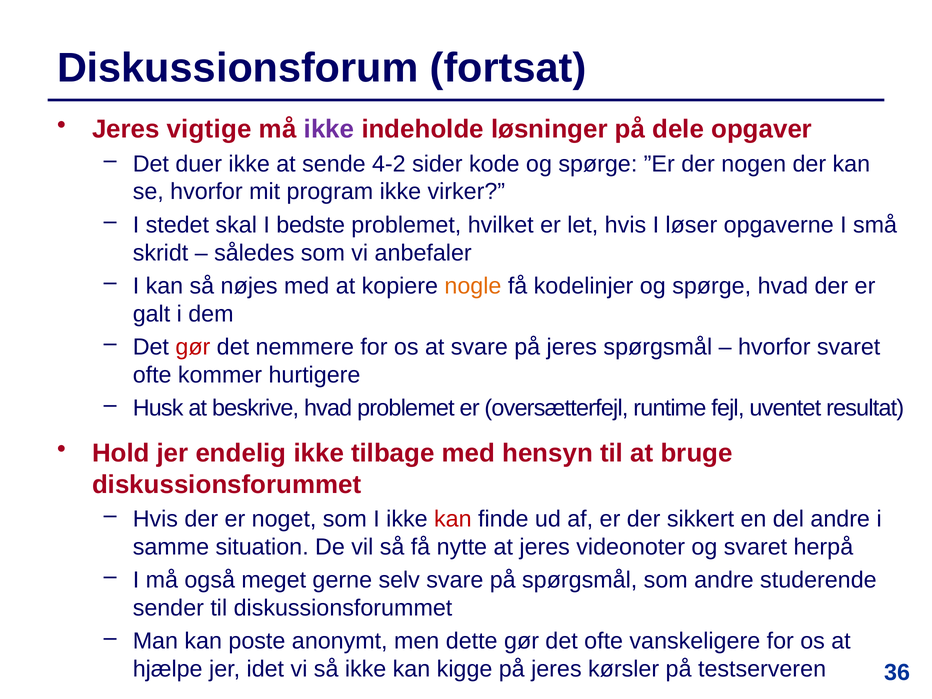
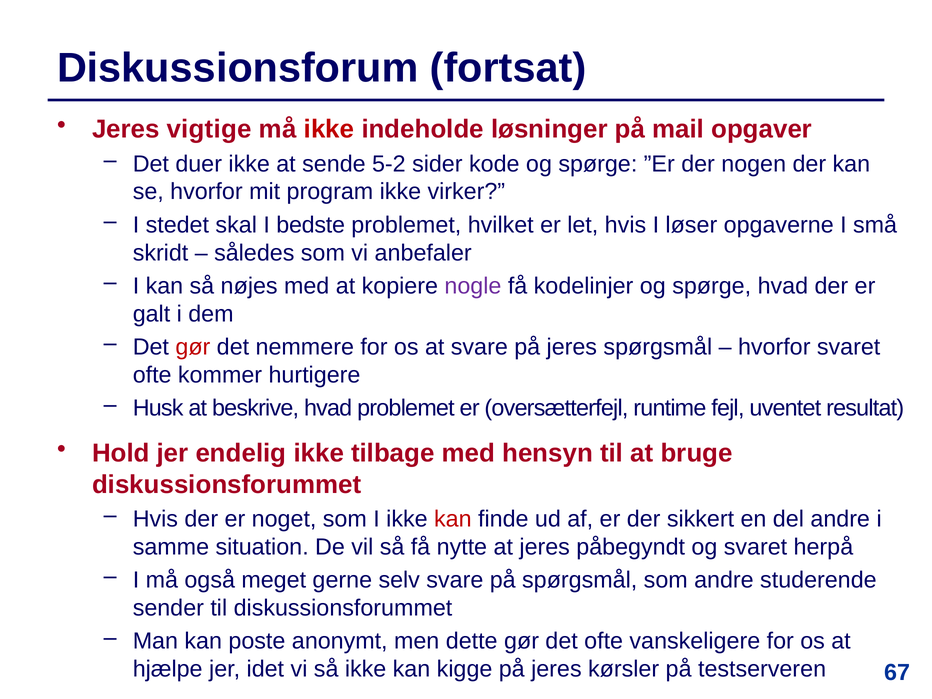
ikke at (329, 129) colour: purple -> red
dele: dele -> mail
4-2: 4-2 -> 5-2
nogle colour: orange -> purple
videonoter: videonoter -> påbegyndt
36: 36 -> 67
